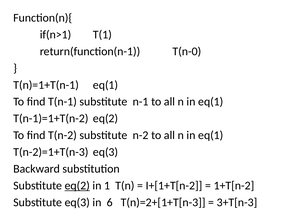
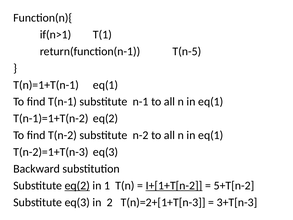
T(n-0: T(n-0 -> T(n-5
I+[1+T[n-2 underline: none -> present
1+T[n-2: 1+T[n-2 -> 5+T[n-2
6: 6 -> 2
